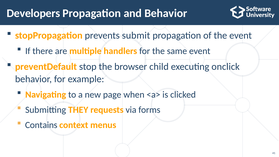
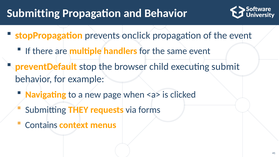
Developers at (33, 13): Developers -> Submitting
submit: submit -> onclick
onclick: onclick -> submit
